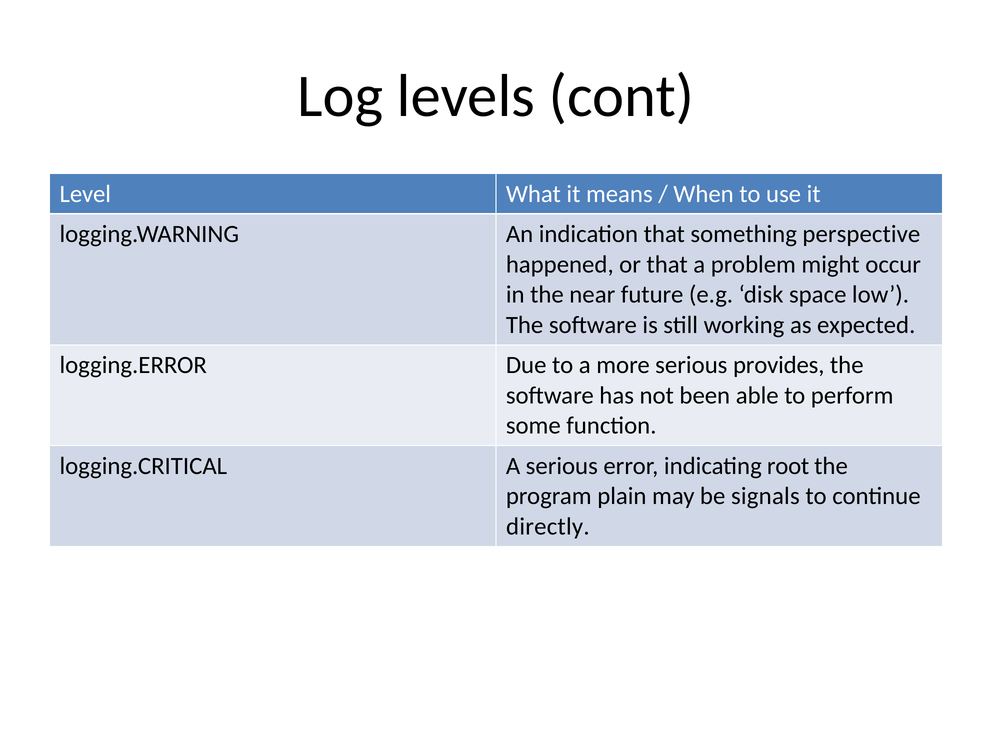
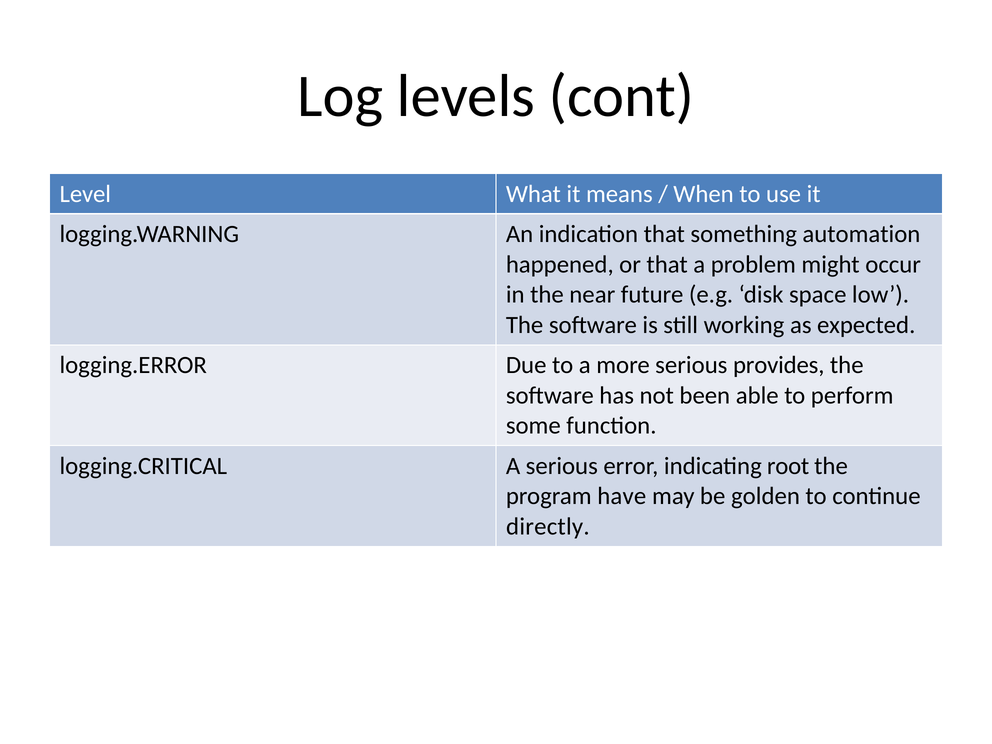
perspective: perspective -> automation
plain: plain -> have
signals: signals -> golden
